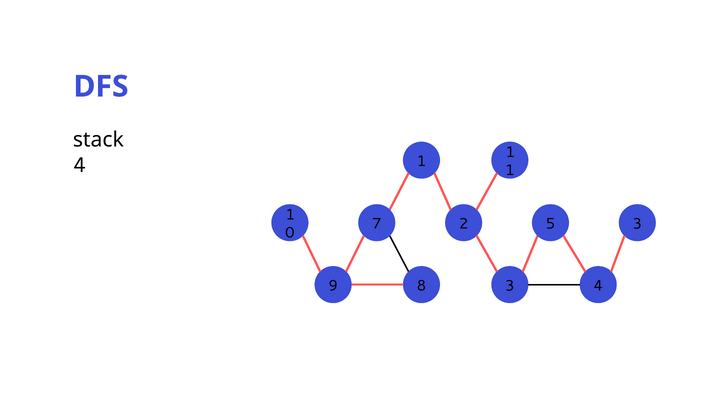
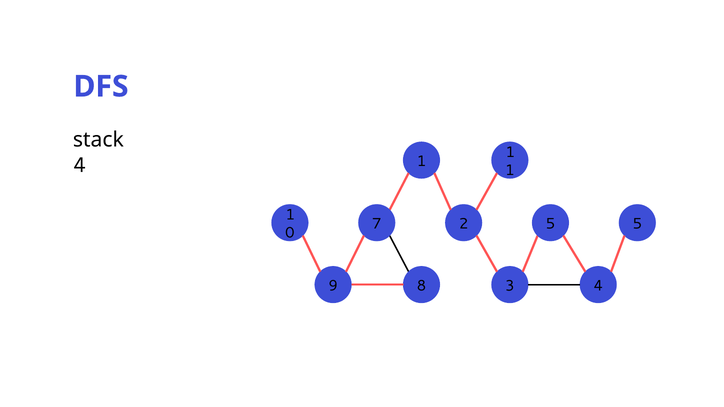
5 3: 3 -> 5
